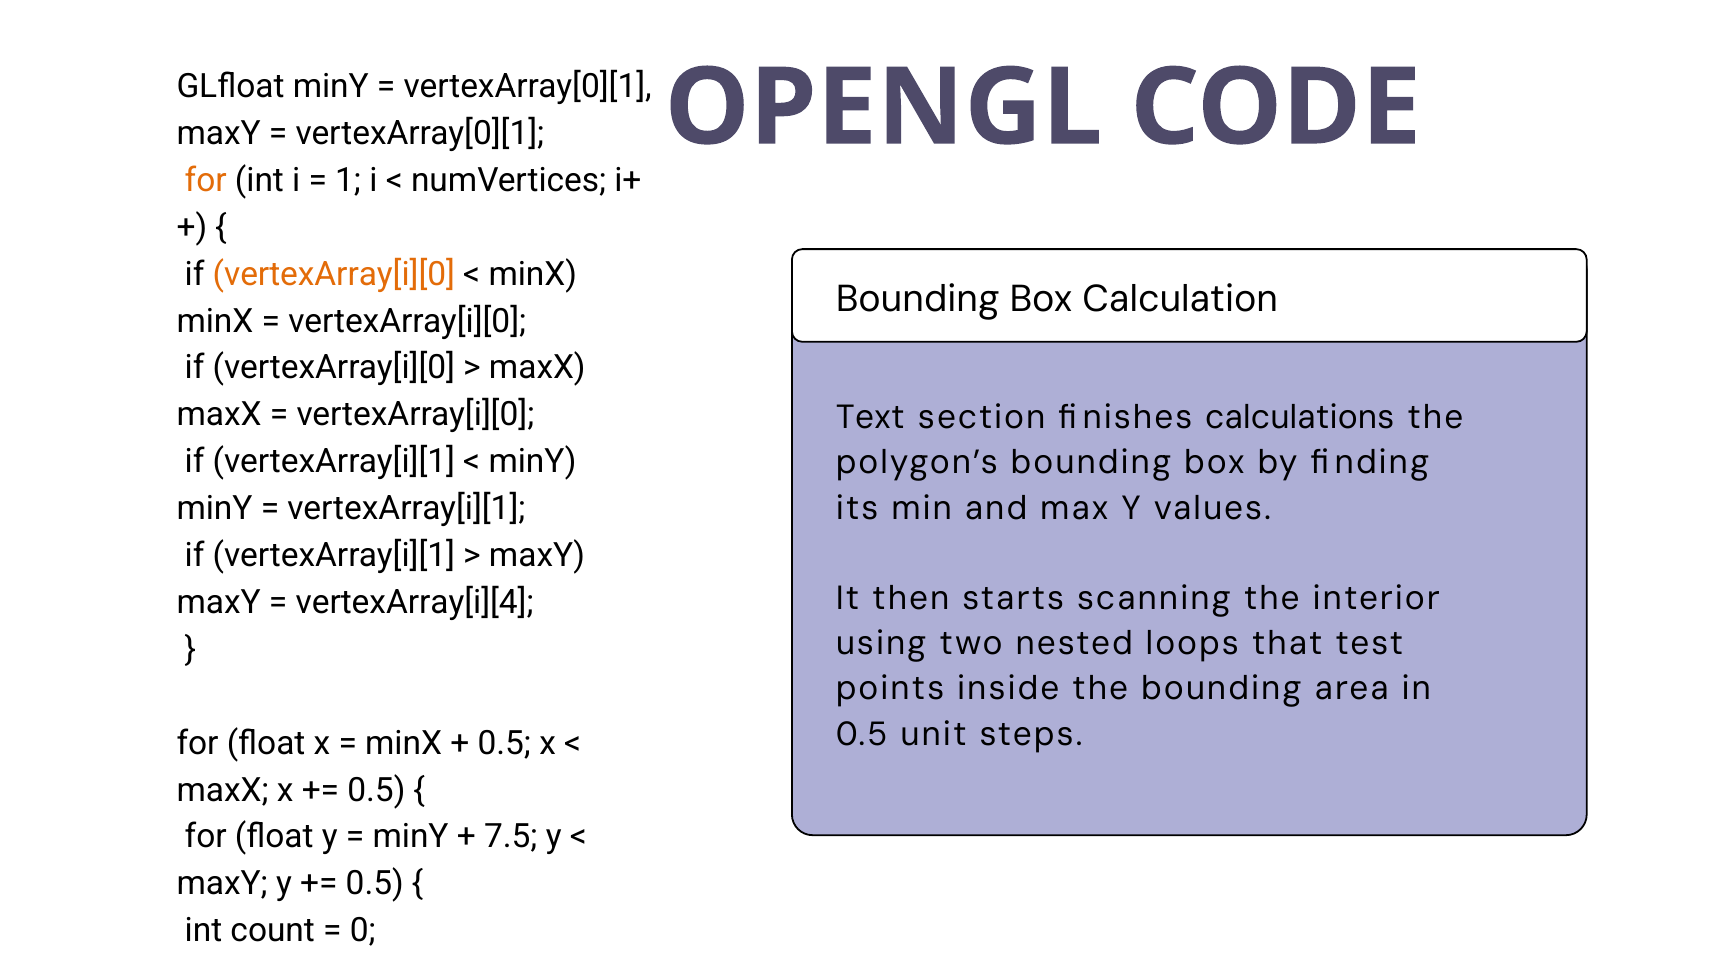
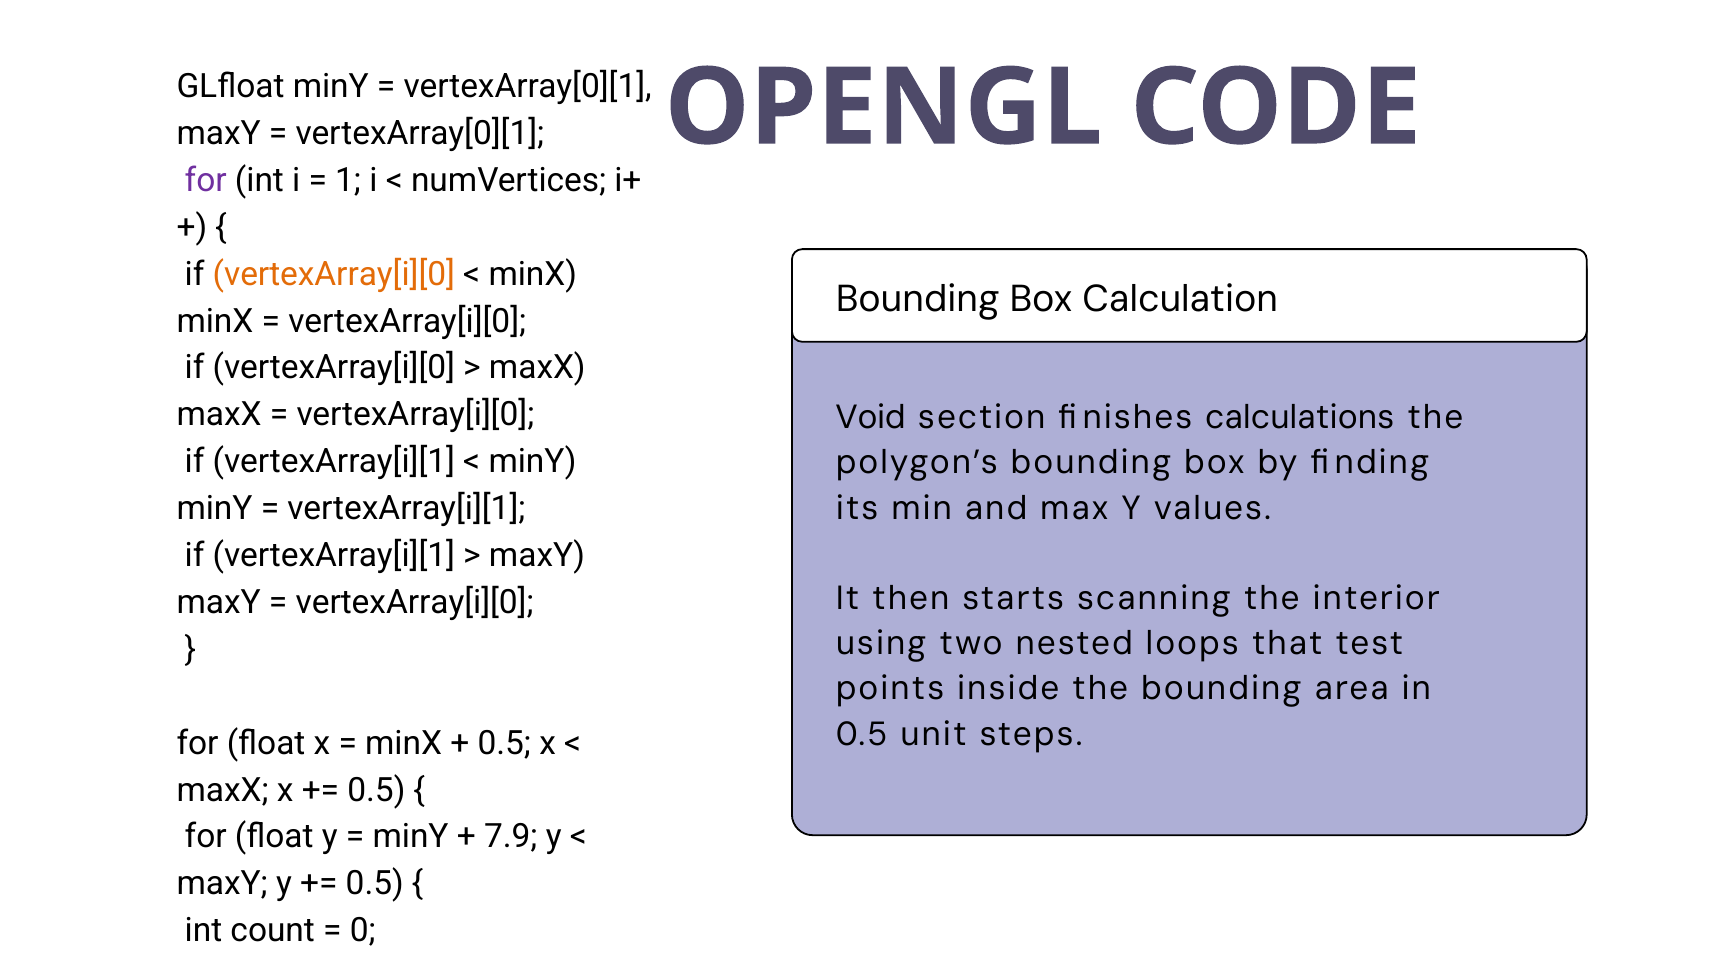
for at (206, 180) colour: orange -> purple
Text: Text -> Void
vertexArray[i][4 at (415, 602): vertexArray[i][4 -> vertexArray[i][0
7.5: 7.5 -> 7.9
